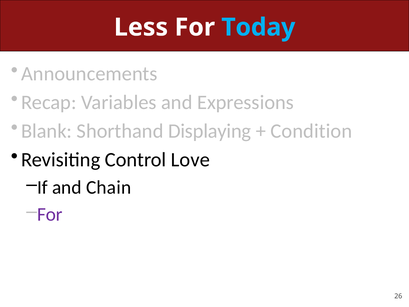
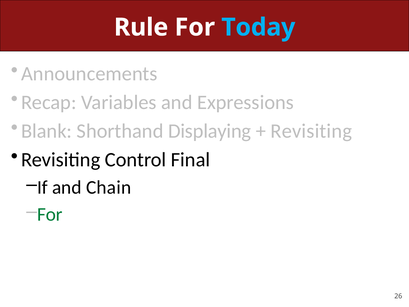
Less: Less -> Rule
Condition at (311, 131): Condition -> Revisiting
Love: Love -> Final
For at (50, 214) colour: purple -> green
